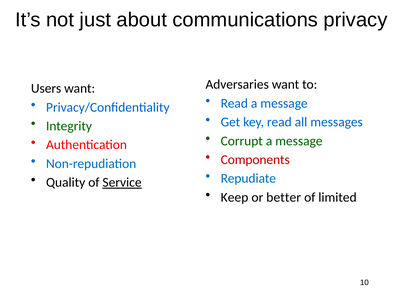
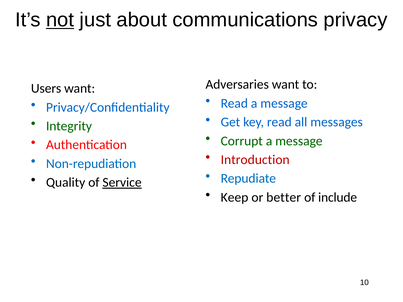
not underline: none -> present
Components: Components -> Introduction
limited: limited -> include
